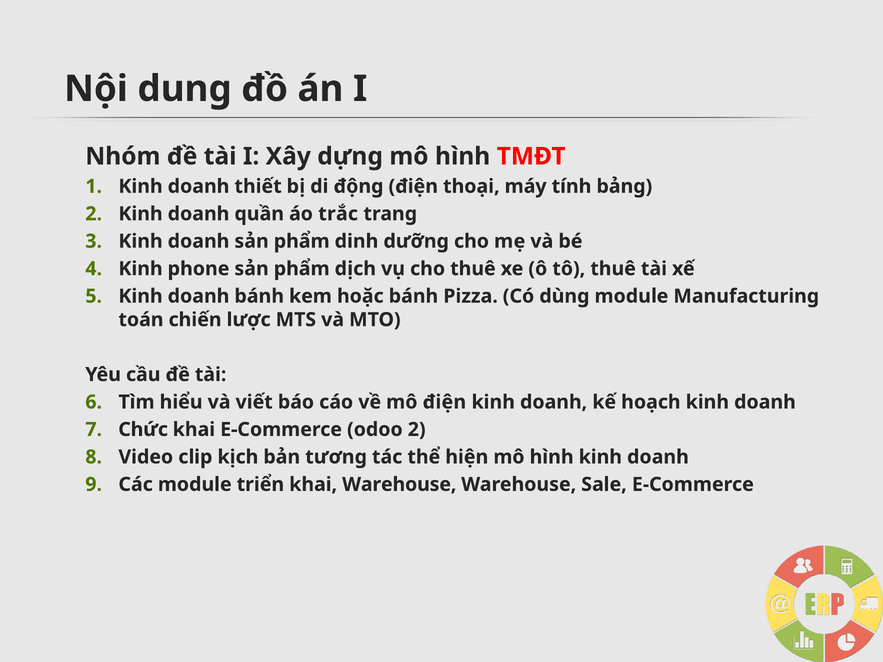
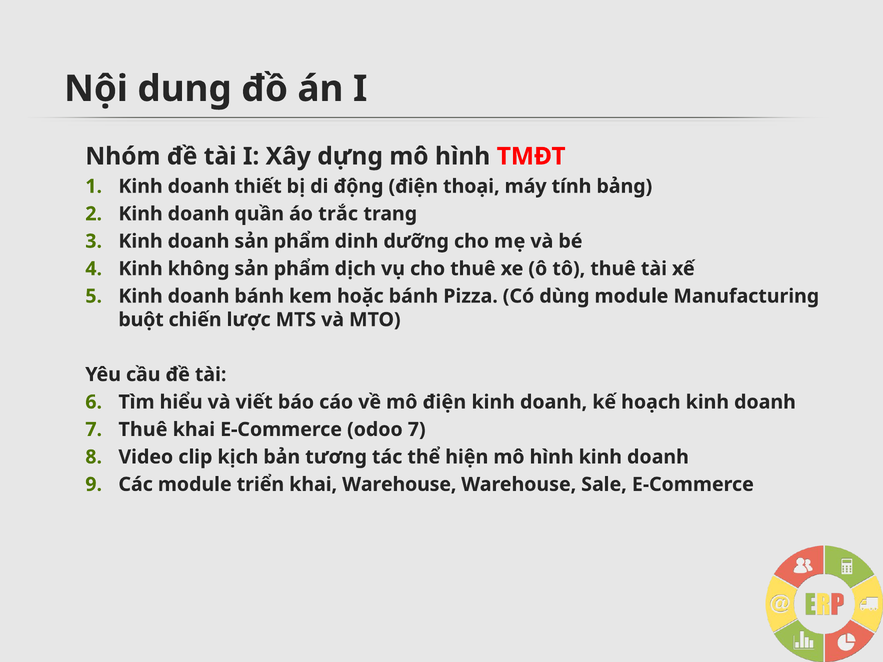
phone: phone -> không
toán: toán -> buột
Chức at (143, 430): Chức -> Thuê
odoo 2: 2 -> 7
